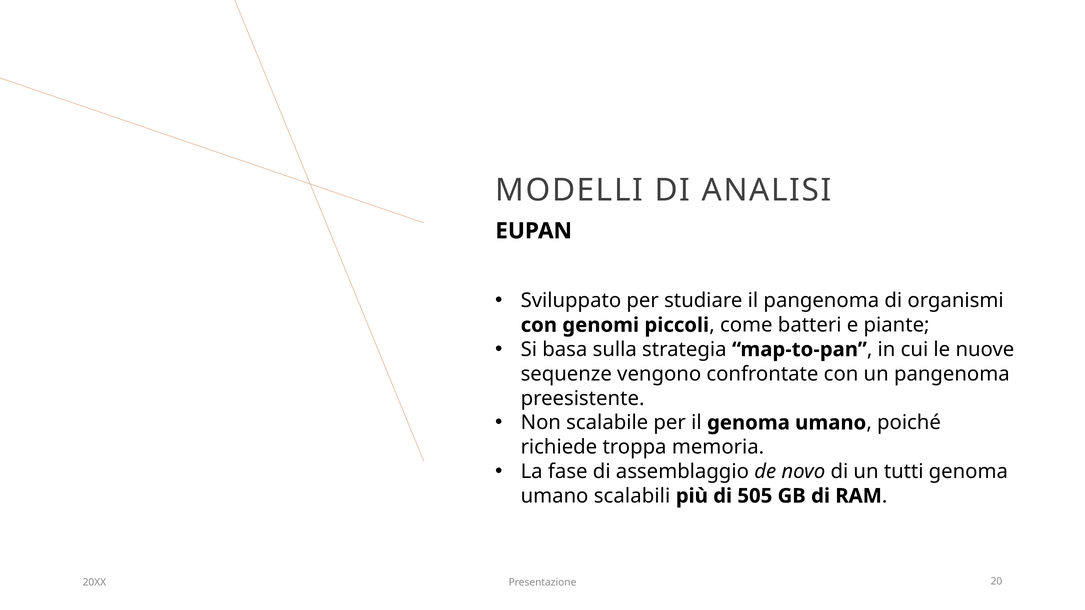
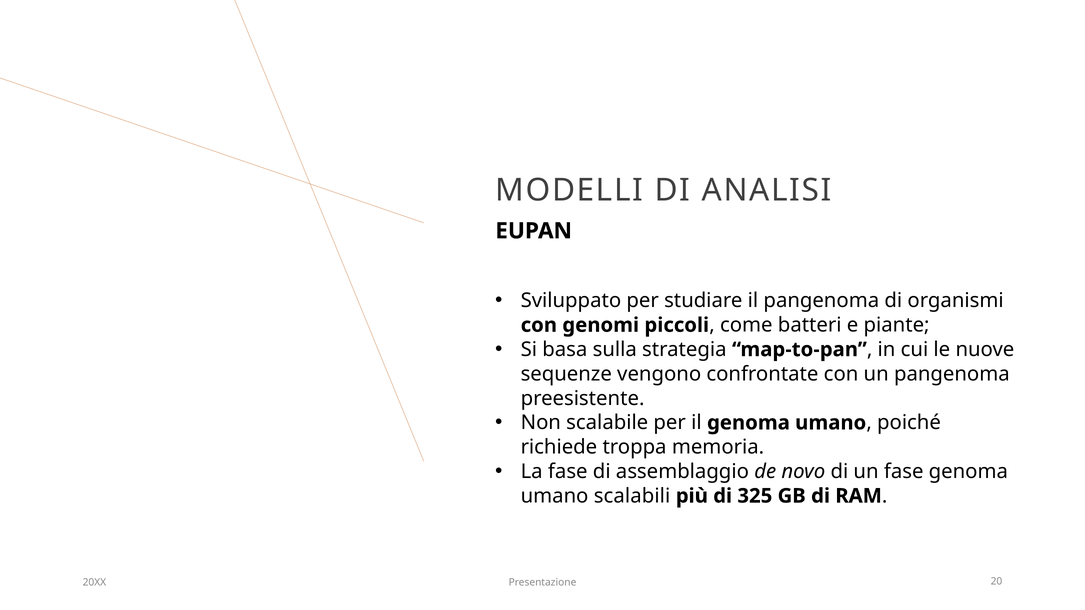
un tutti: tutti -> fase
505: 505 -> 325
